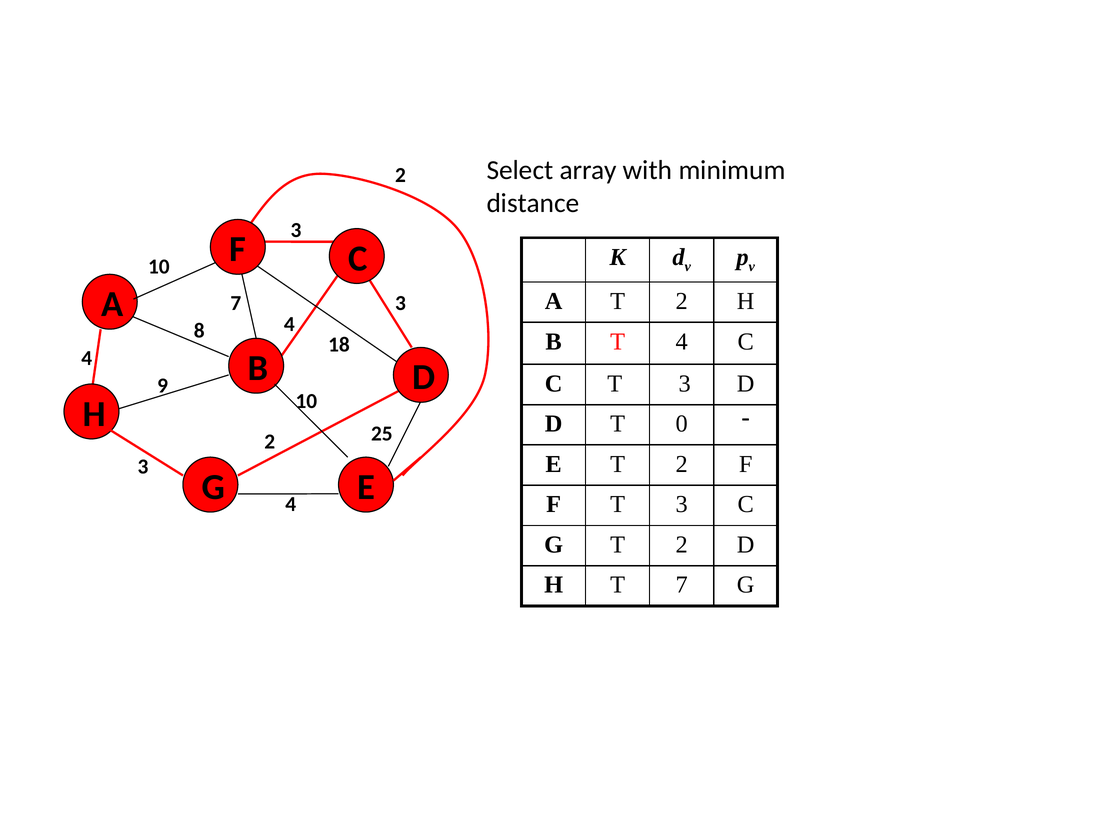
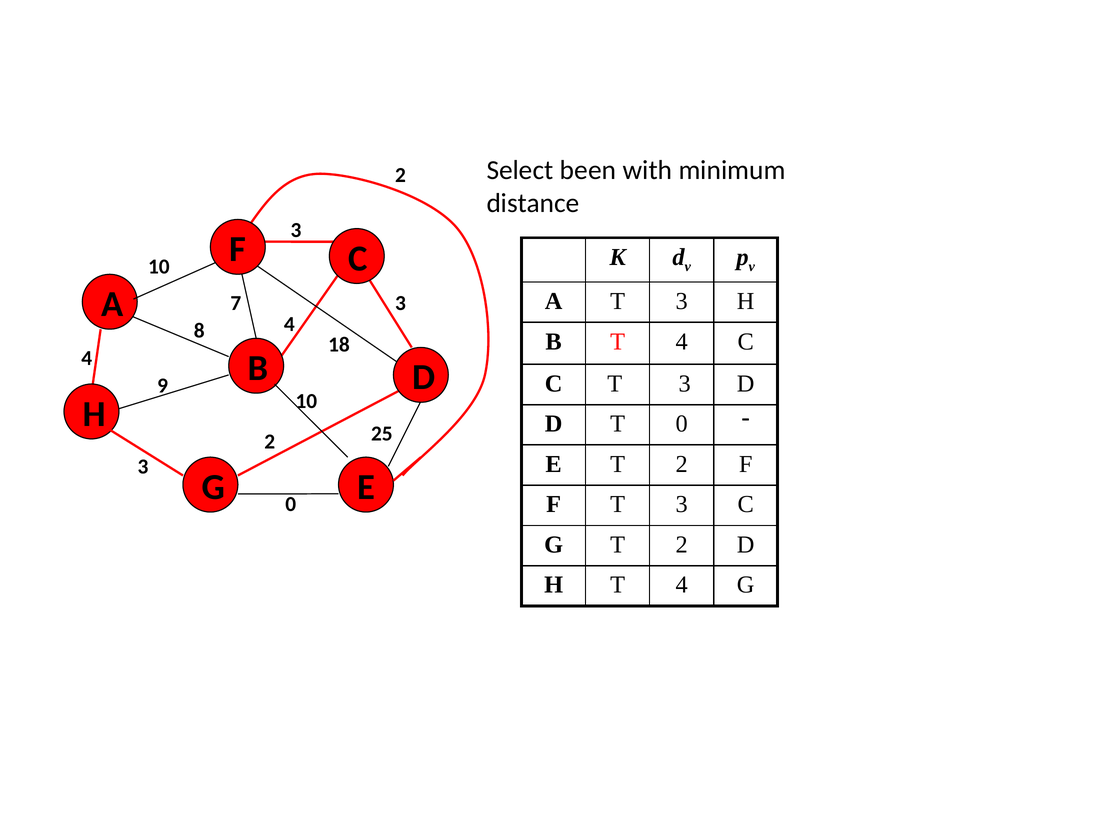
array: array -> been
A T 2: 2 -> 3
G 4: 4 -> 0
H T 7: 7 -> 4
